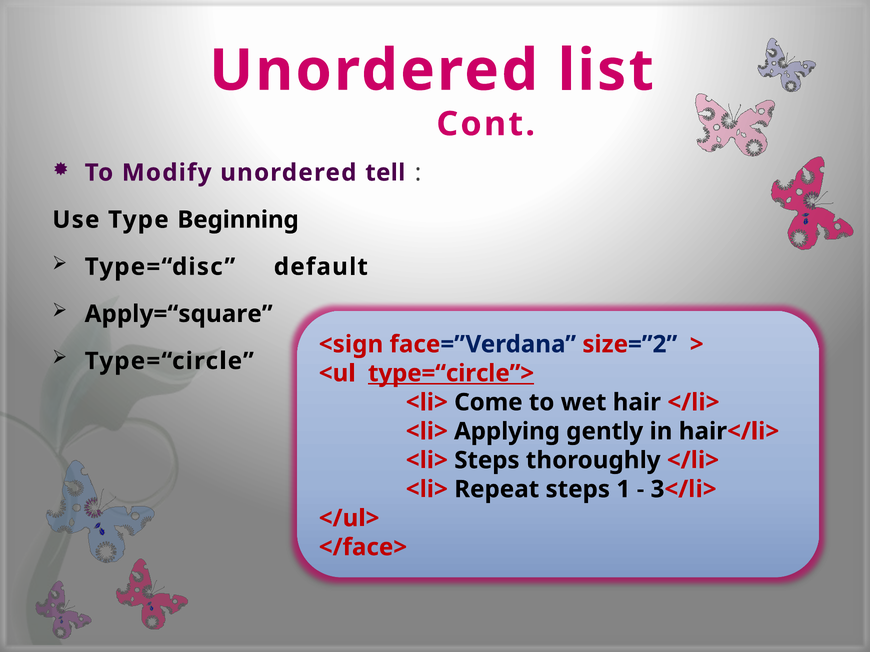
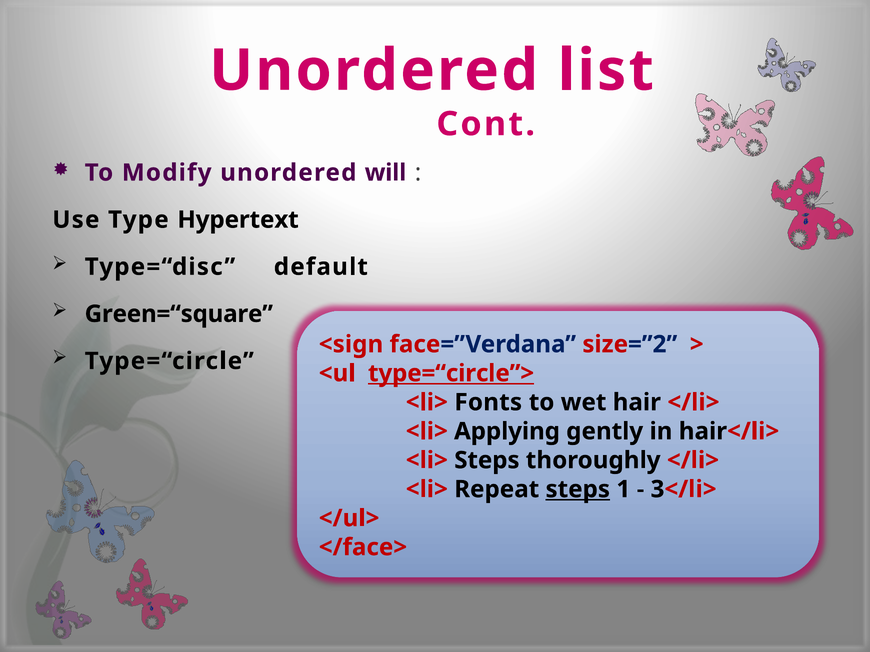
tell: tell -> will
Beginning: Beginning -> Hypertext
Apply=“square: Apply=“square -> Green=“square
Come: Come -> Fonts
steps at (578, 490) underline: none -> present
